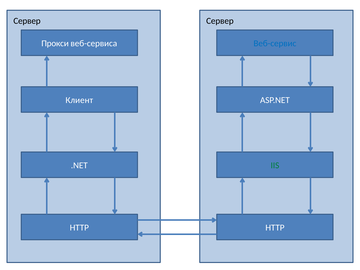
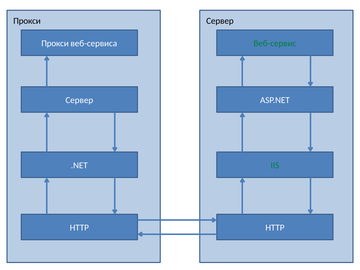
Сервер at (27, 21): Сервер -> Прокси
Веб-сервис colour: blue -> green
Клиент at (79, 100): Клиент -> Сервер
